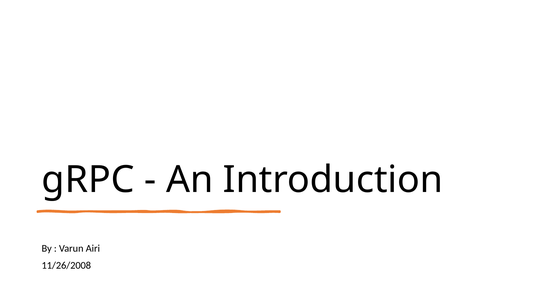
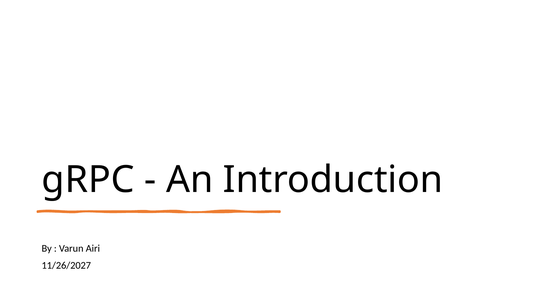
11/26/2008: 11/26/2008 -> 11/26/2027
